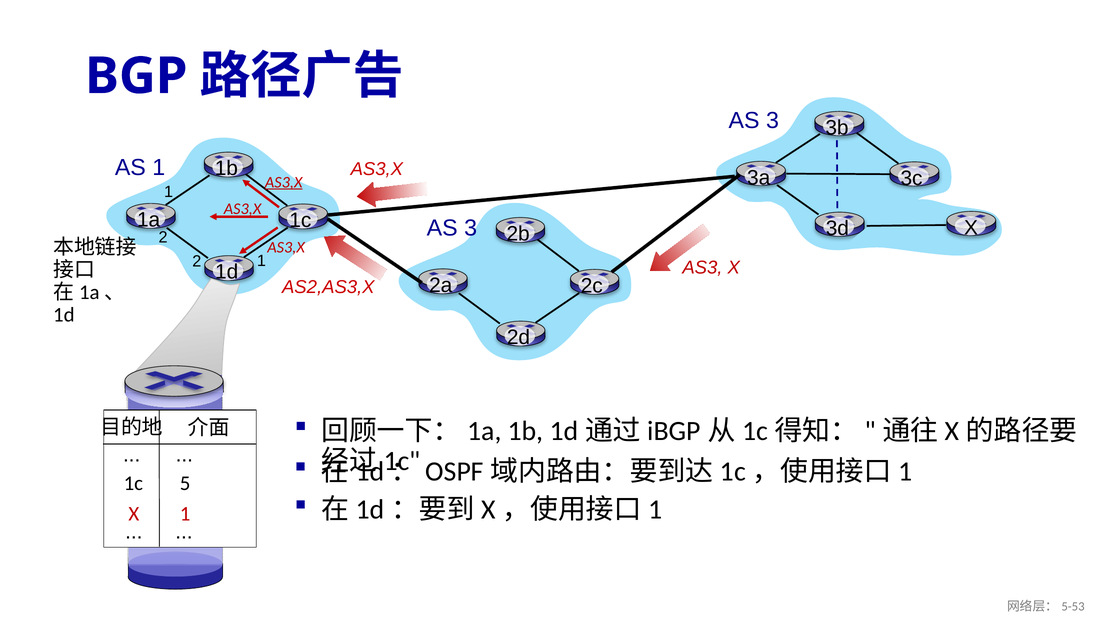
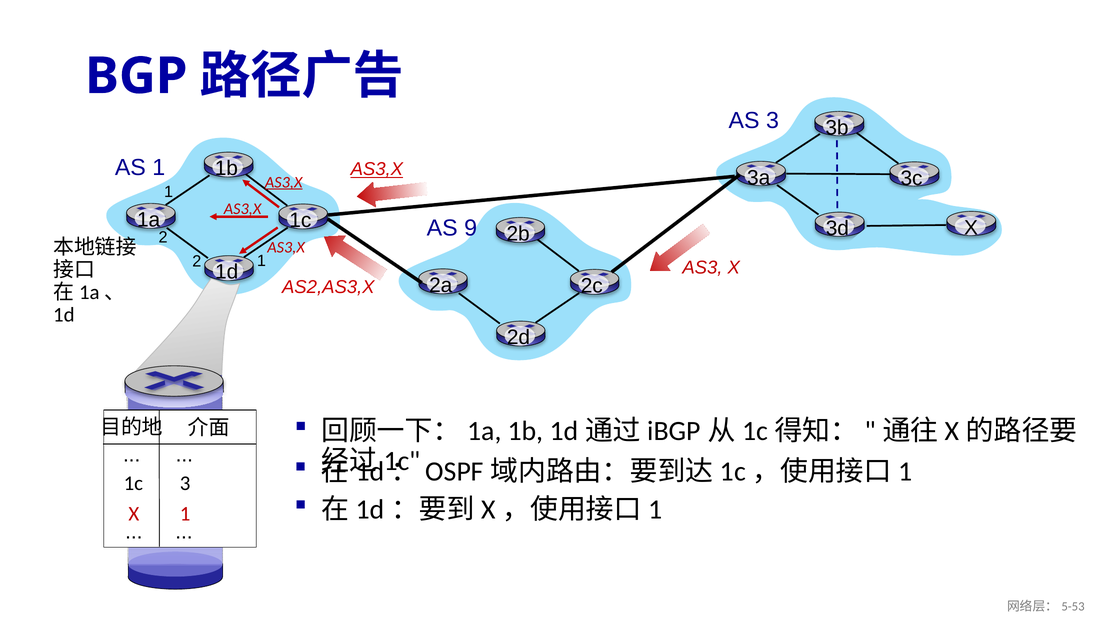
AS3,X at (377, 169) underline: none -> present
3 at (471, 228): 3 -> 9
1c 5: 5 -> 3
